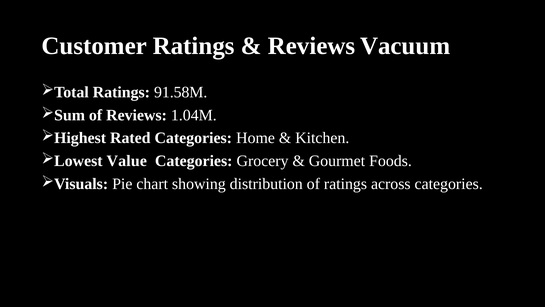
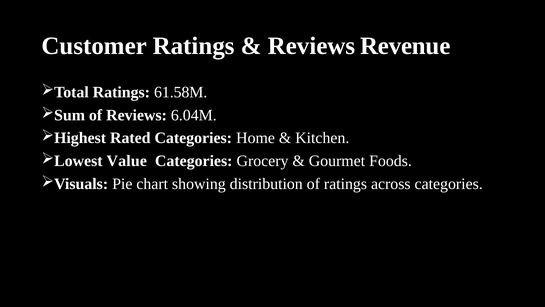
Vacuum: Vacuum -> Revenue
91.58M: 91.58M -> 61.58M
1.04M: 1.04M -> 6.04M
